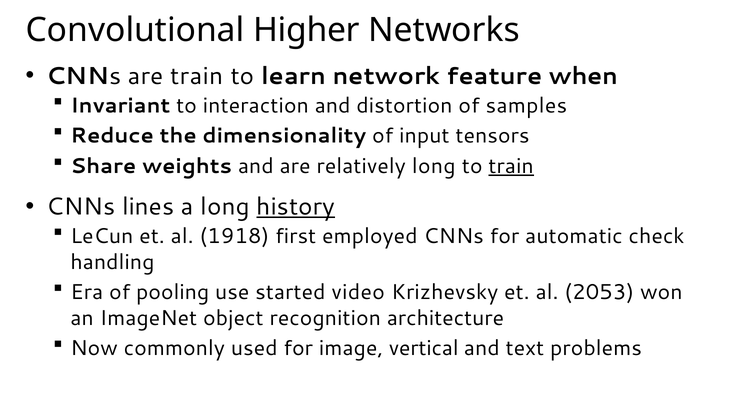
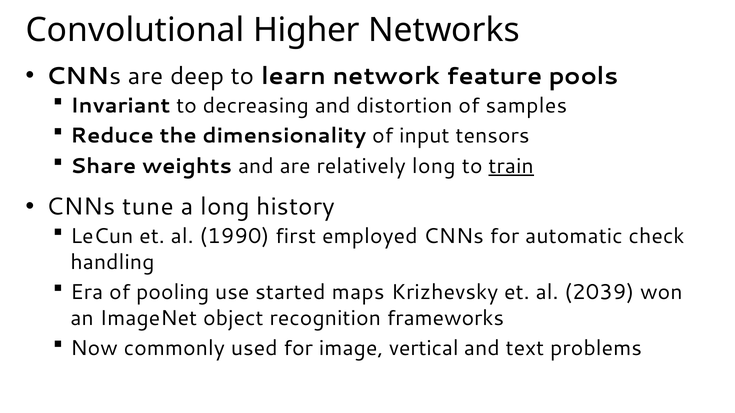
are train: train -> deep
when: when -> pools
interaction: interaction -> decreasing
lines: lines -> tune
history underline: present -> none
1918: 1918 -> 1990
video: video -> maps
2053: 2053 -> 2039
architecture: architecture -> frameworks
